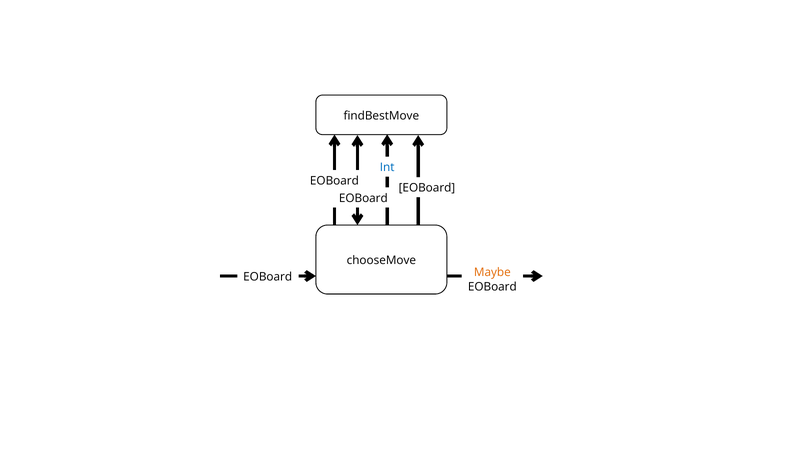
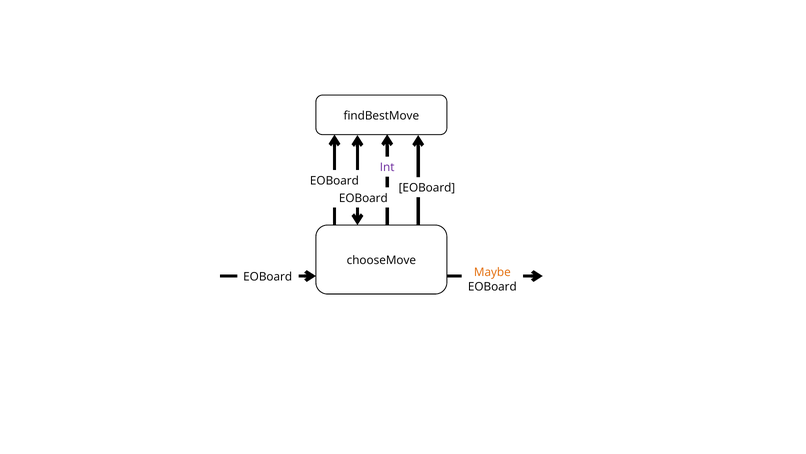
Int colour: blue -> purple
